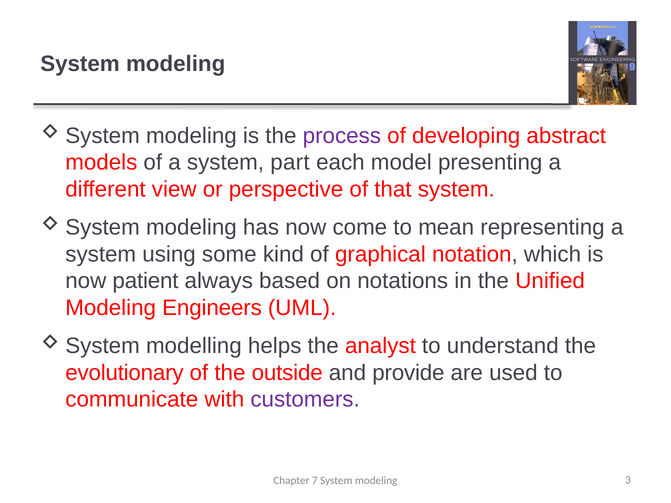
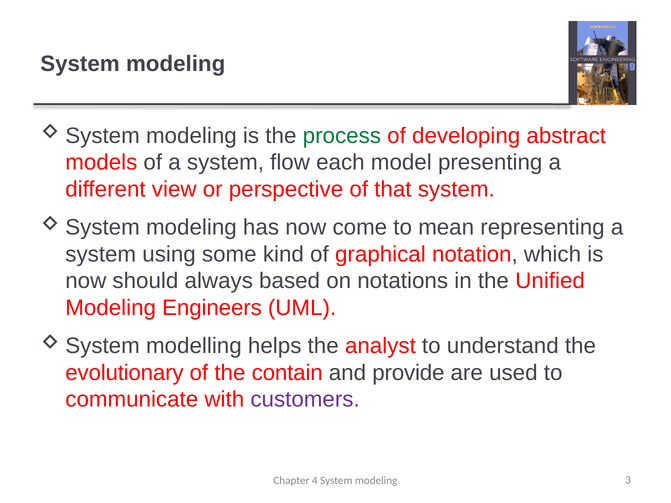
process colour: purple -> green
part: part -> flow
patient: patient -> should
outside: outside -> contain
7: 7 -> 4
